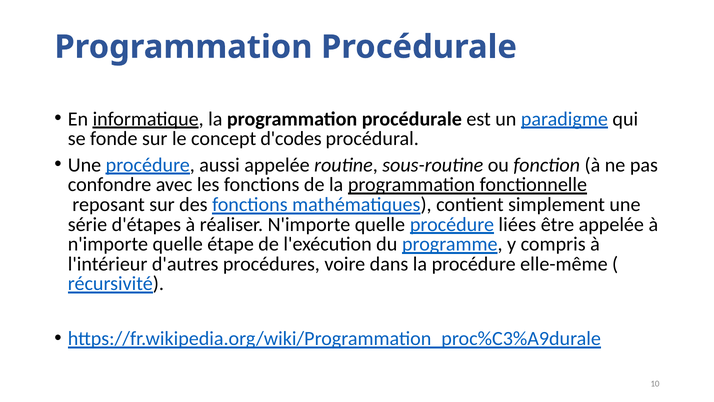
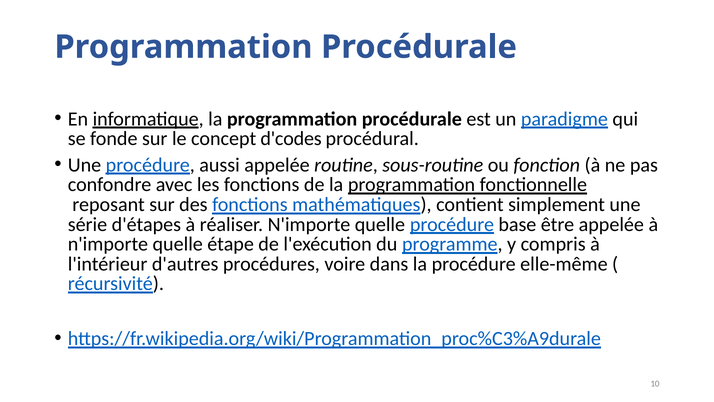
liées: liées -> base
